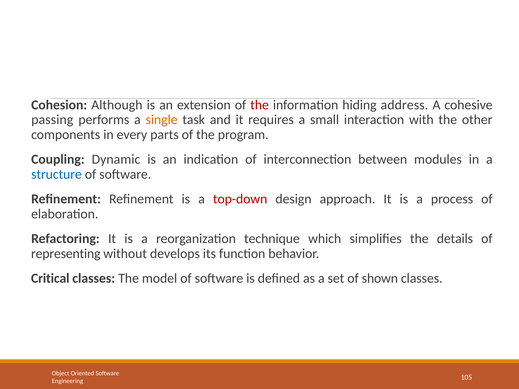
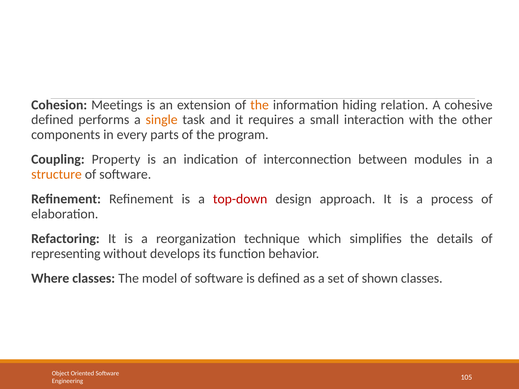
Although: Although -> Meetings
the at (260, 105) colour: red -> orange
address: address -> relation
passing at (52, 120): passing -> defined
Dynamic: Dynamic -> Property
structure colour: blue -> orange
Critical: Critical -> Where
